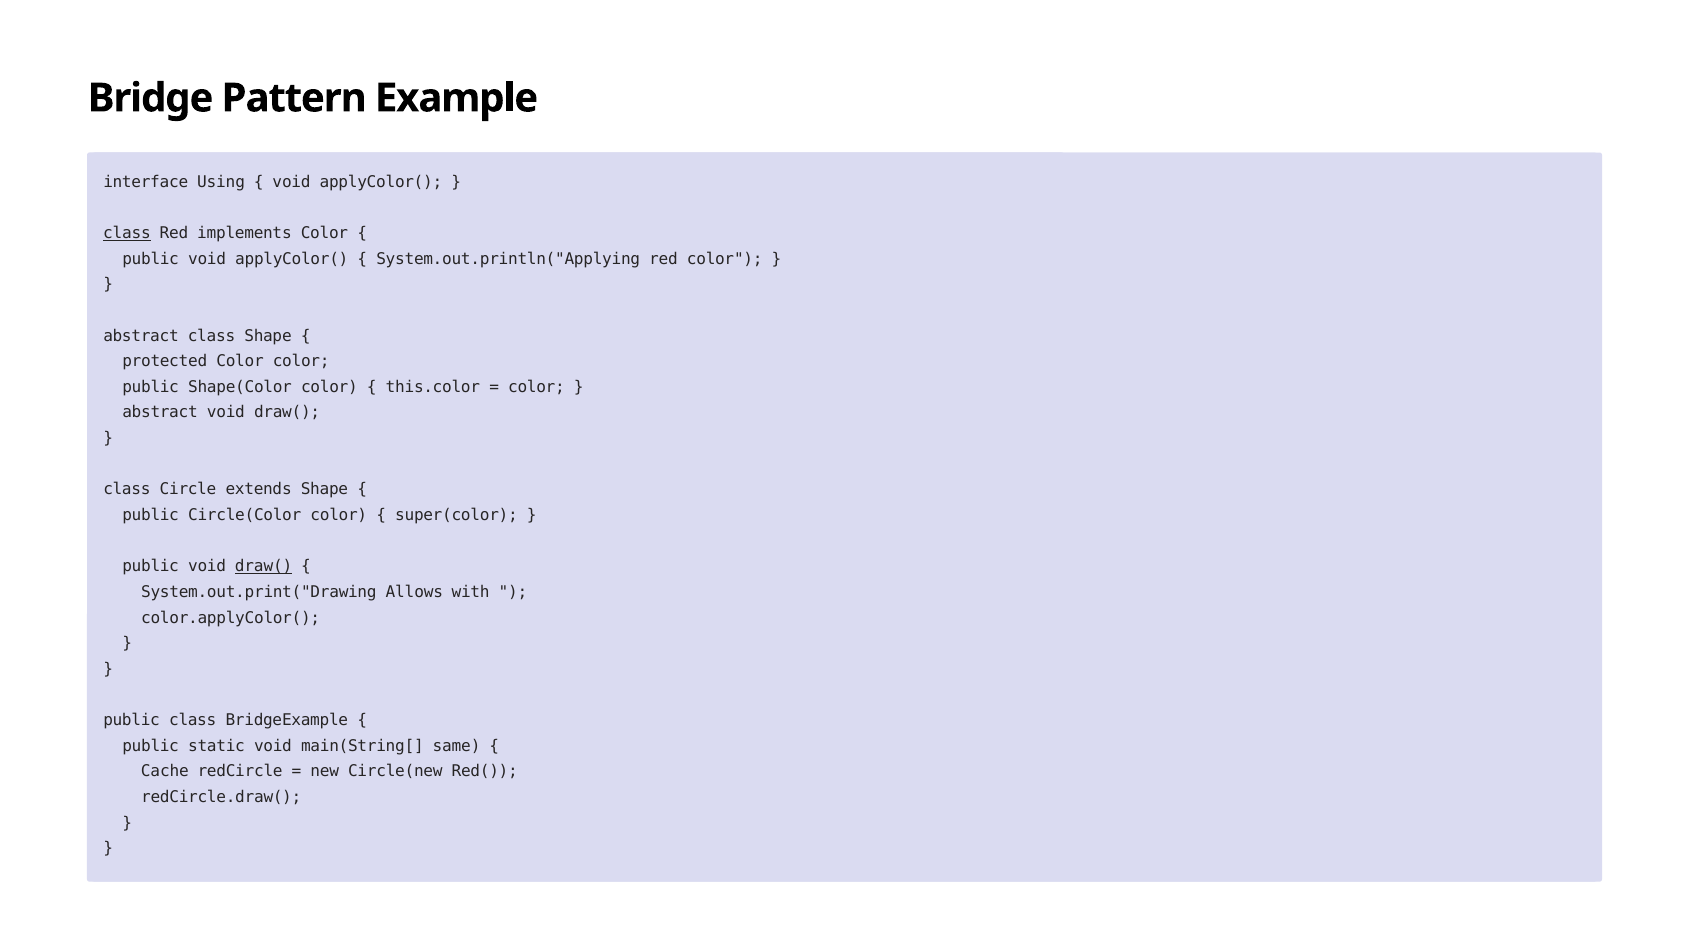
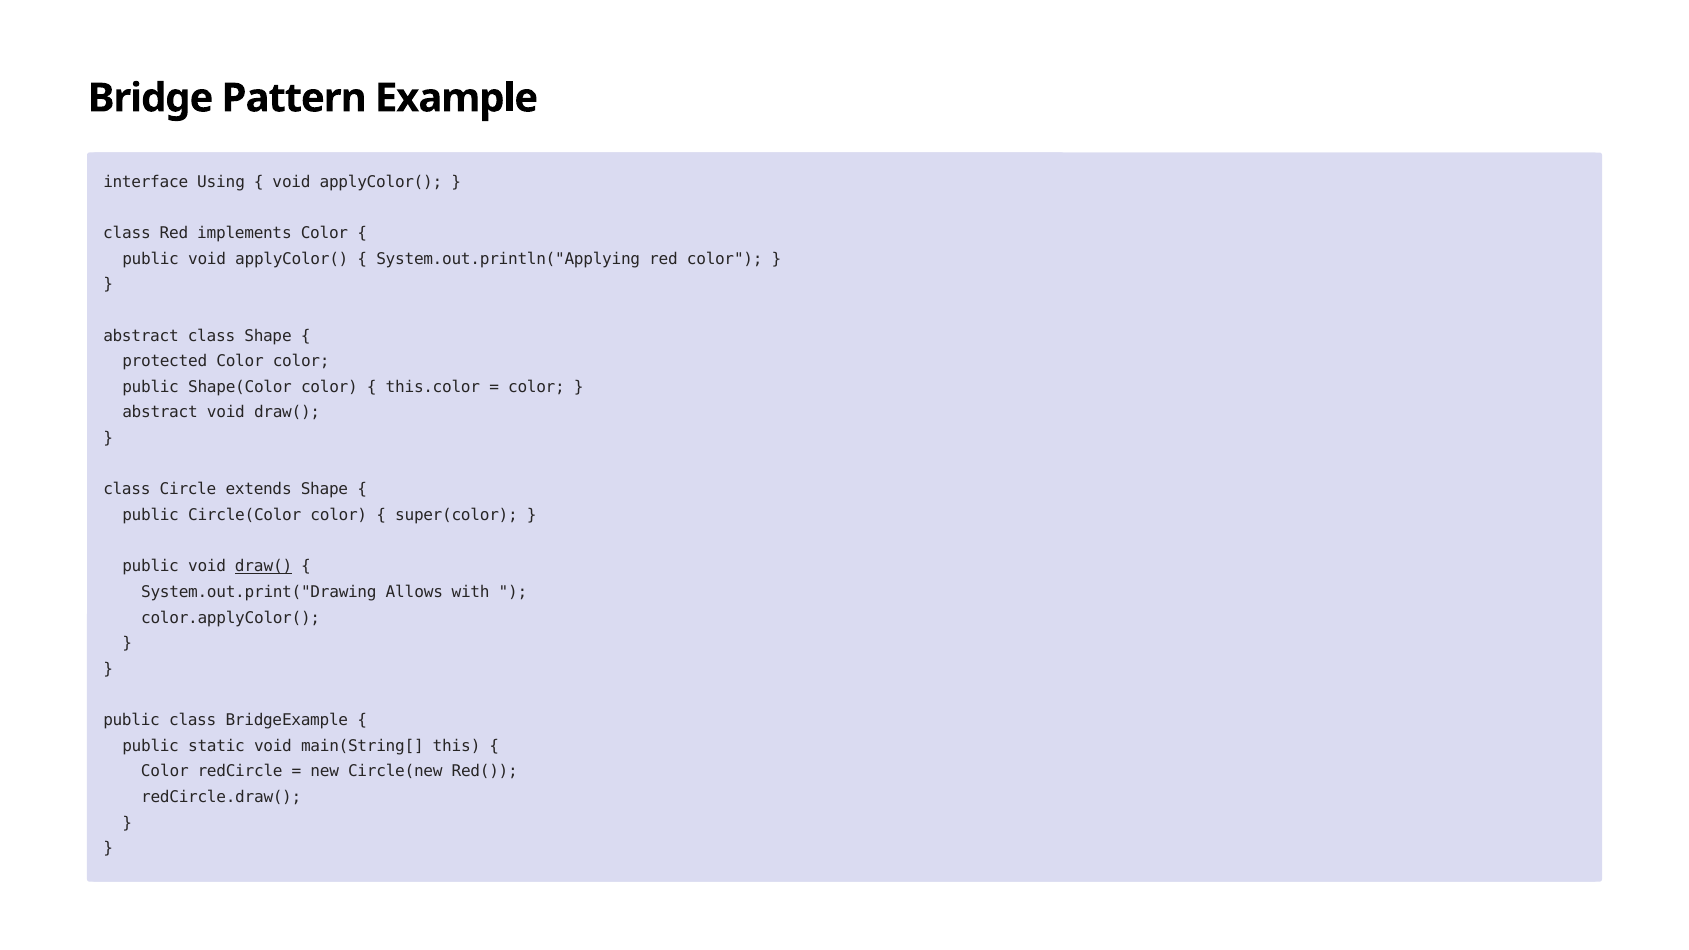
class at (127, 233) underline: present -> none
same: same -> this
Cache at (165, 772): Cache -> Color
